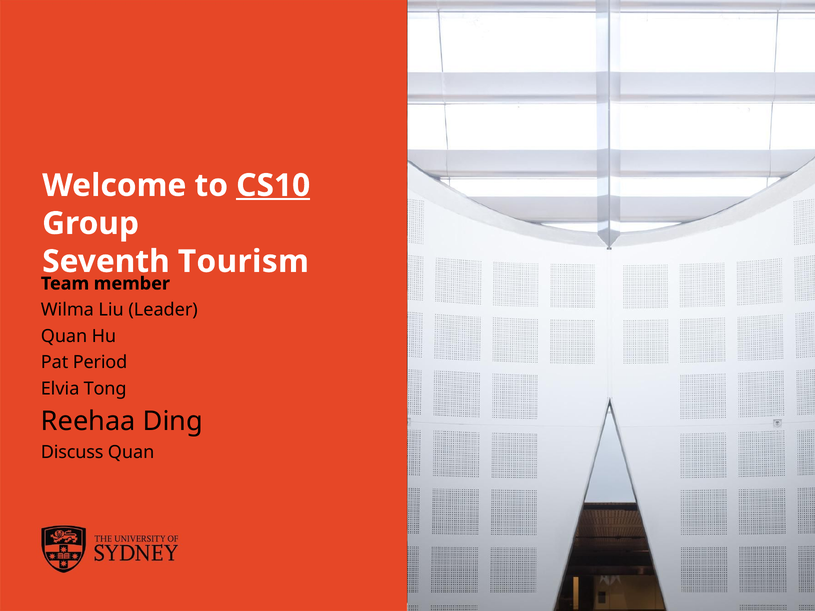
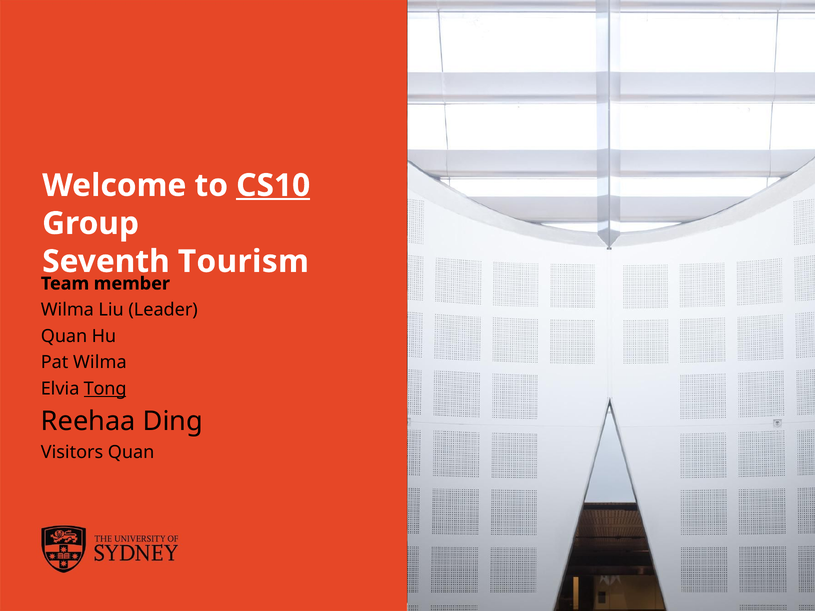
Pat Period: Period -> Wilma
Tong underline: none -> present
Discuss: Discuss -> Visitors
